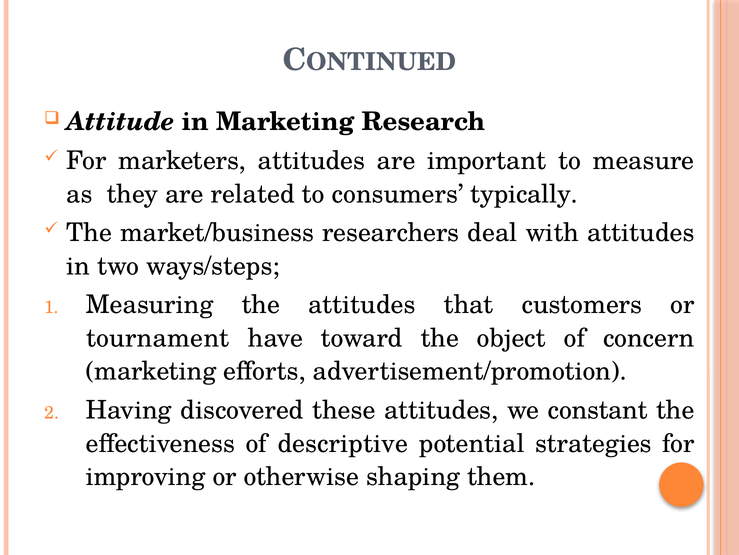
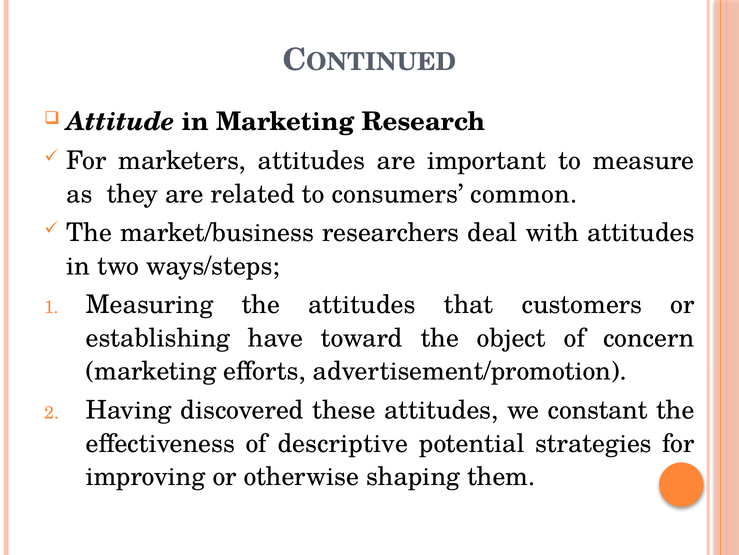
typically: typically -> common
tournament: tournament -> establishing
